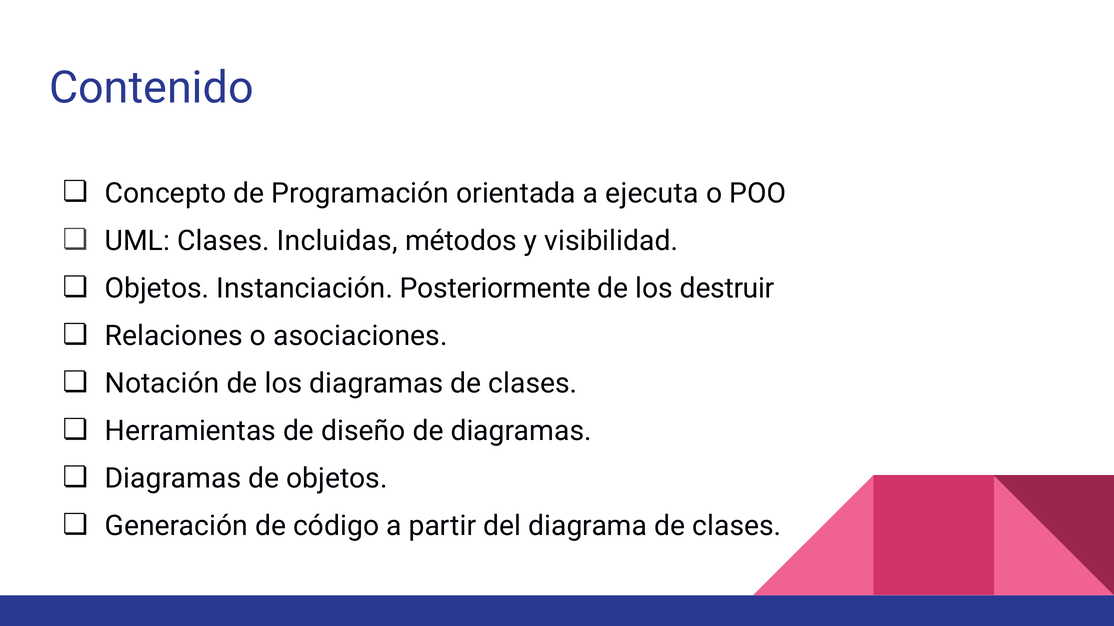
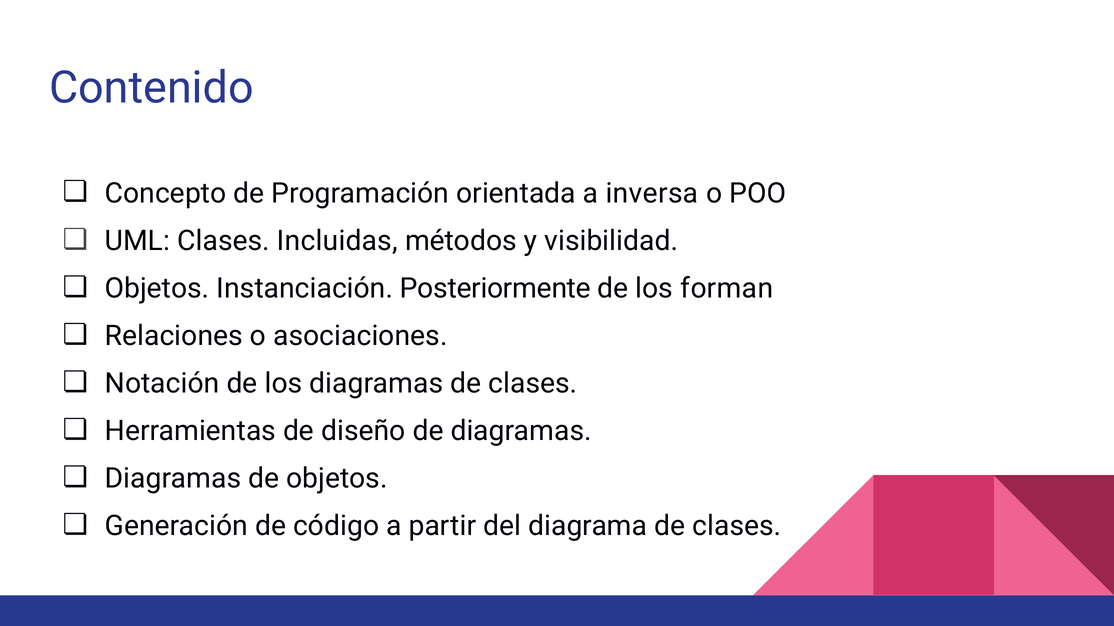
ejecuta: ejecuta -> inversa
destruir: destruir -> forman
